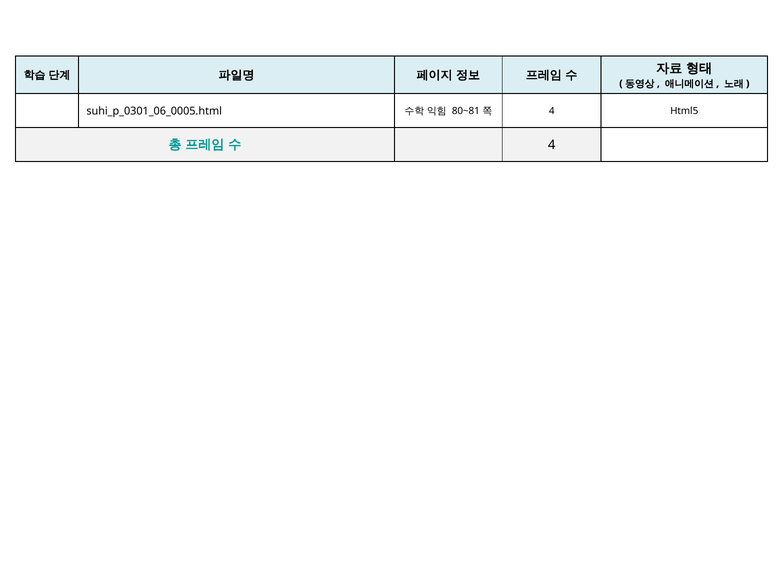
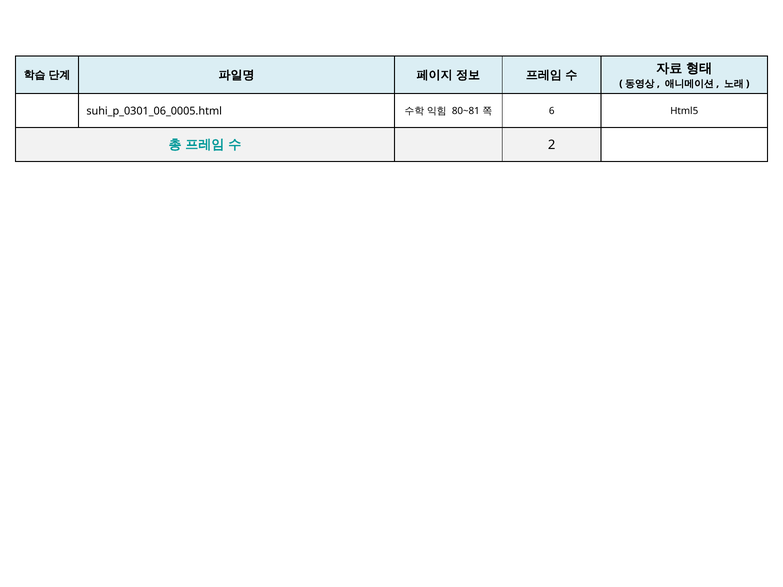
4 at (552, 111): 4 -> 6
4 at (552, 145): 4 -> 2
